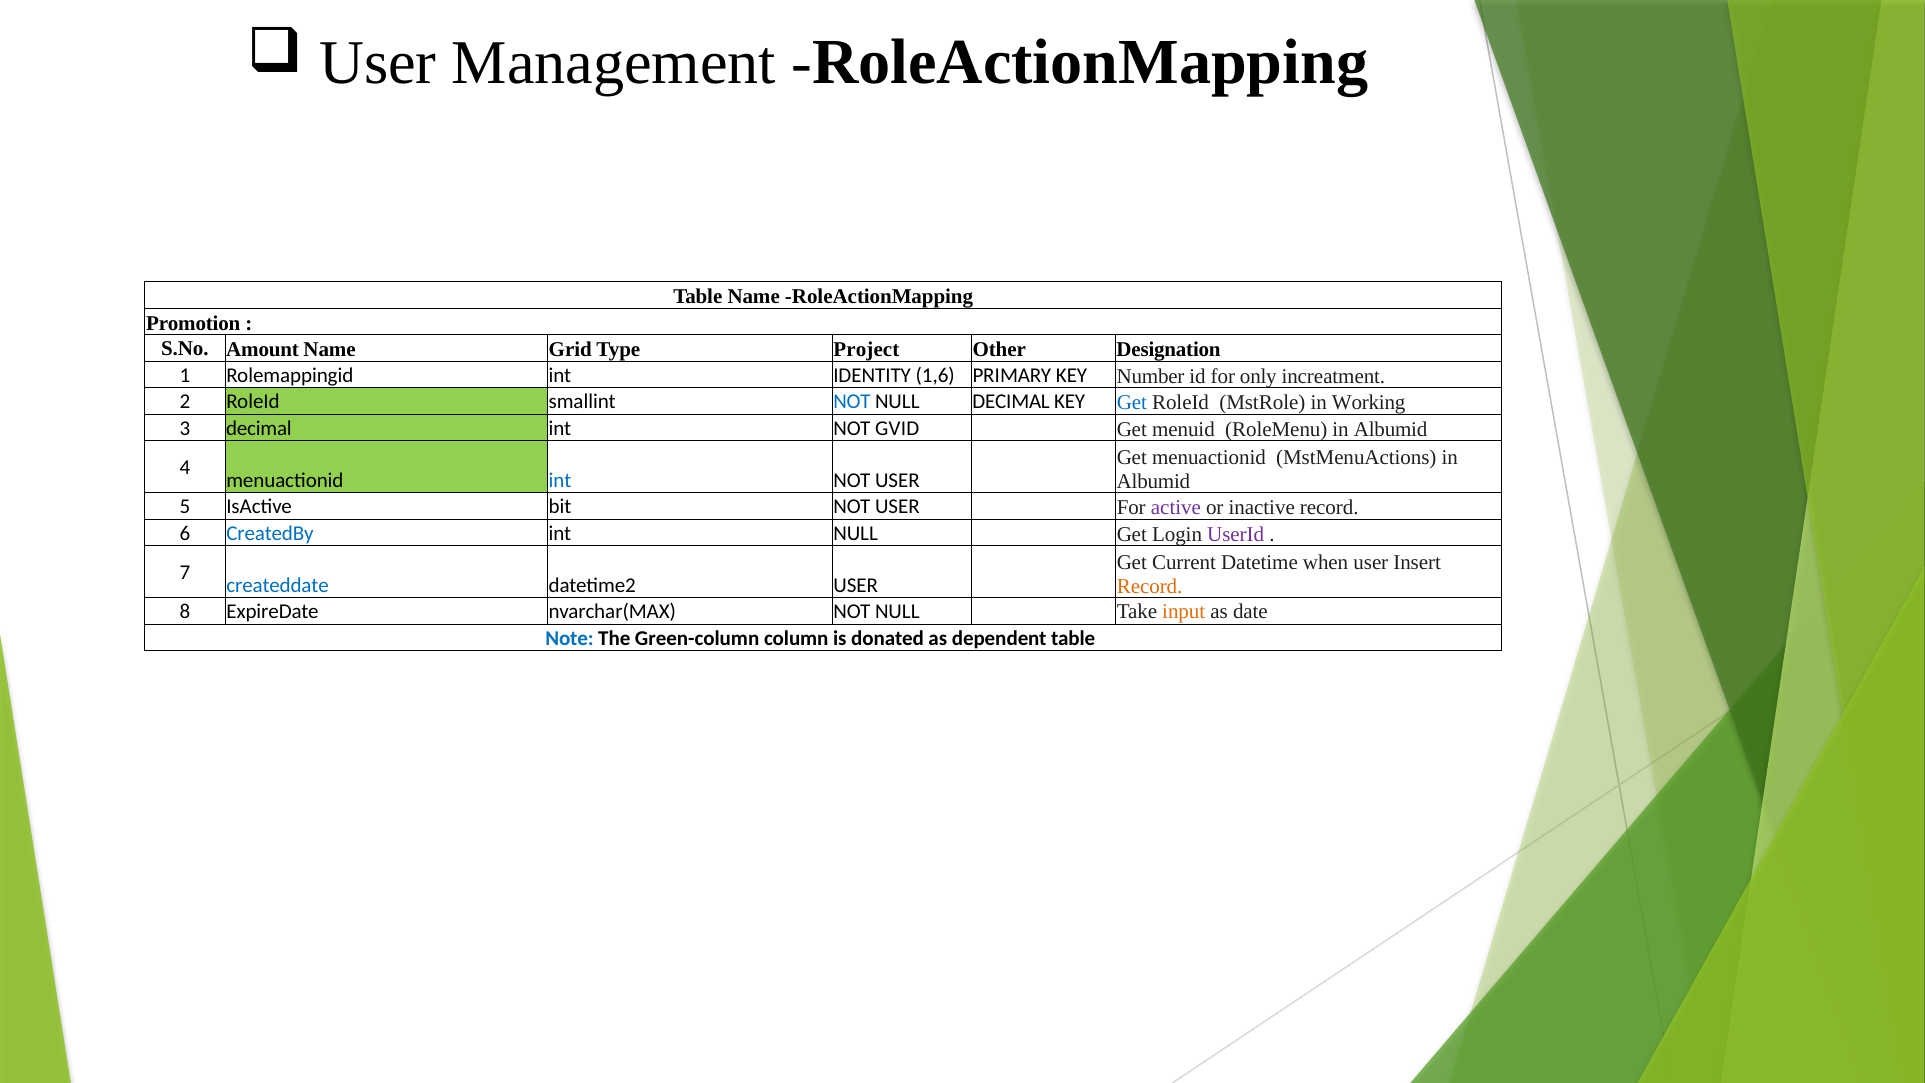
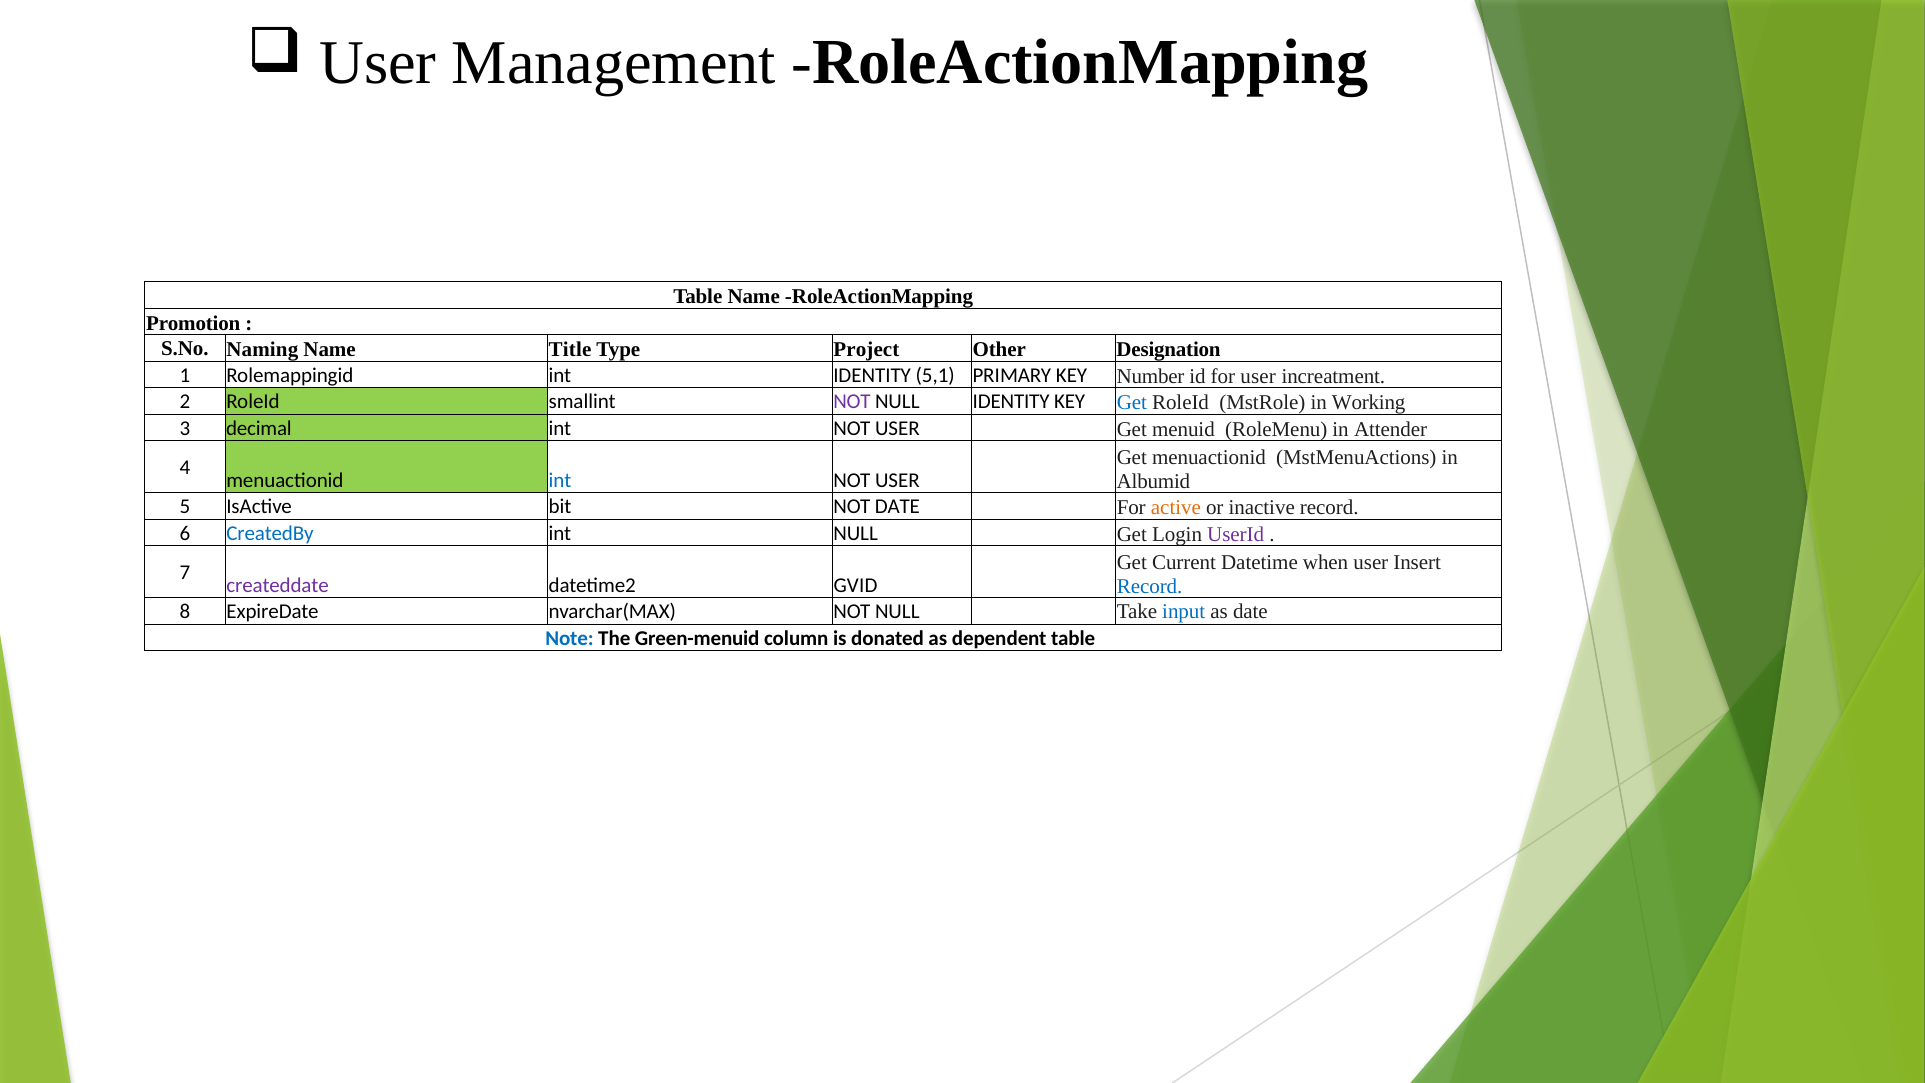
Amount: Amount -> Naming
Grid: Grid -> Title
1,6: 1,6 -> 5,1
for only: only -> user
NOT at (852, 402) colour: blue -> purple
NULL DECIMAL: DECIMAL -> IDENTITY
GVID at (897, 429): GVID -> USER
RoleMenu in Albumid: Albumid -> Attender
bit NOT USER: USER -> DATE
active colour: purple -> orange
createddate colour: blue -> purple
datetime2 USER: USER -> GVID
Record at (1150, 586) colour: orange -> blue
input colour: orange -> blue
Green-column: Green-column -> Green-menuid
